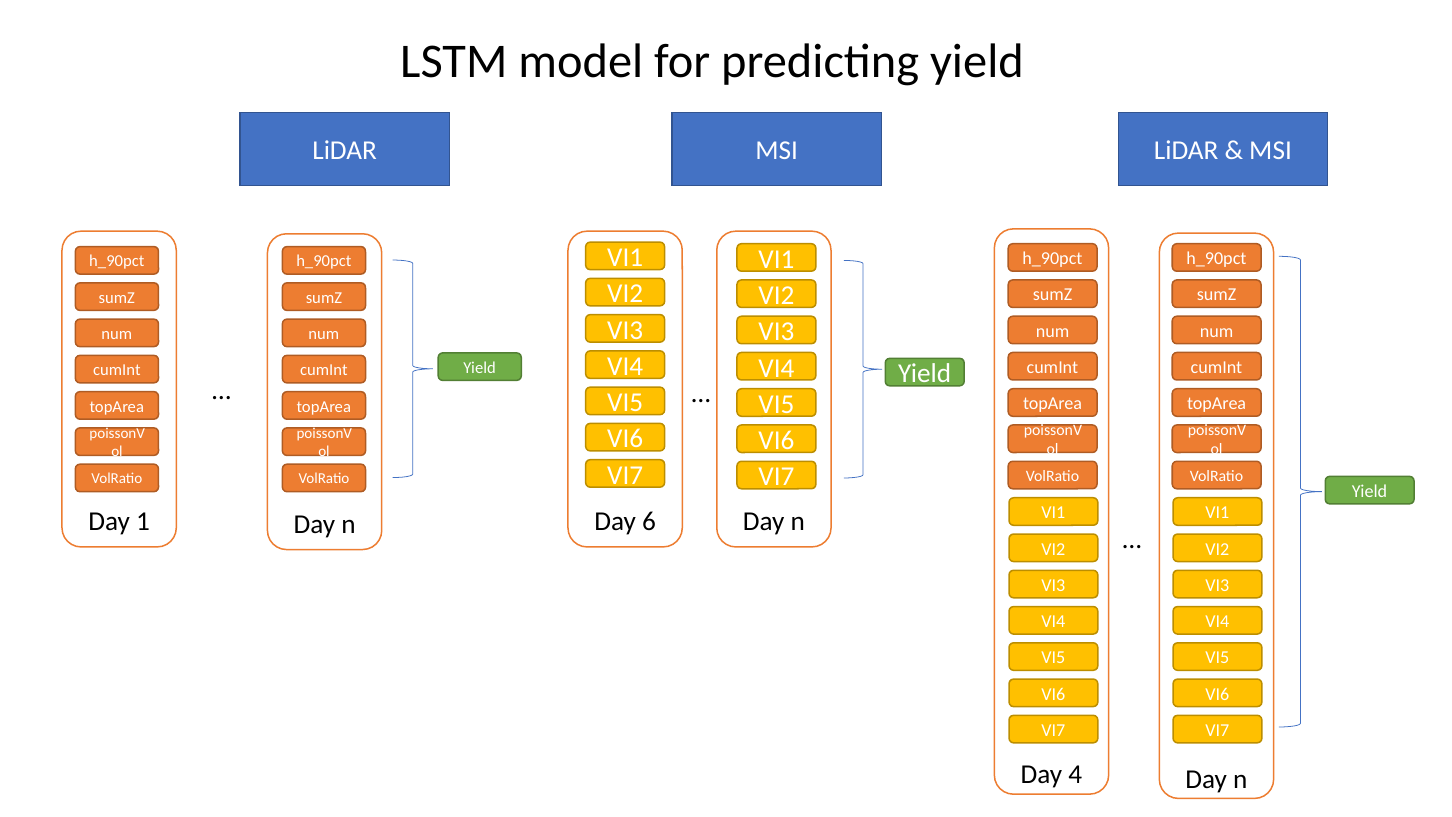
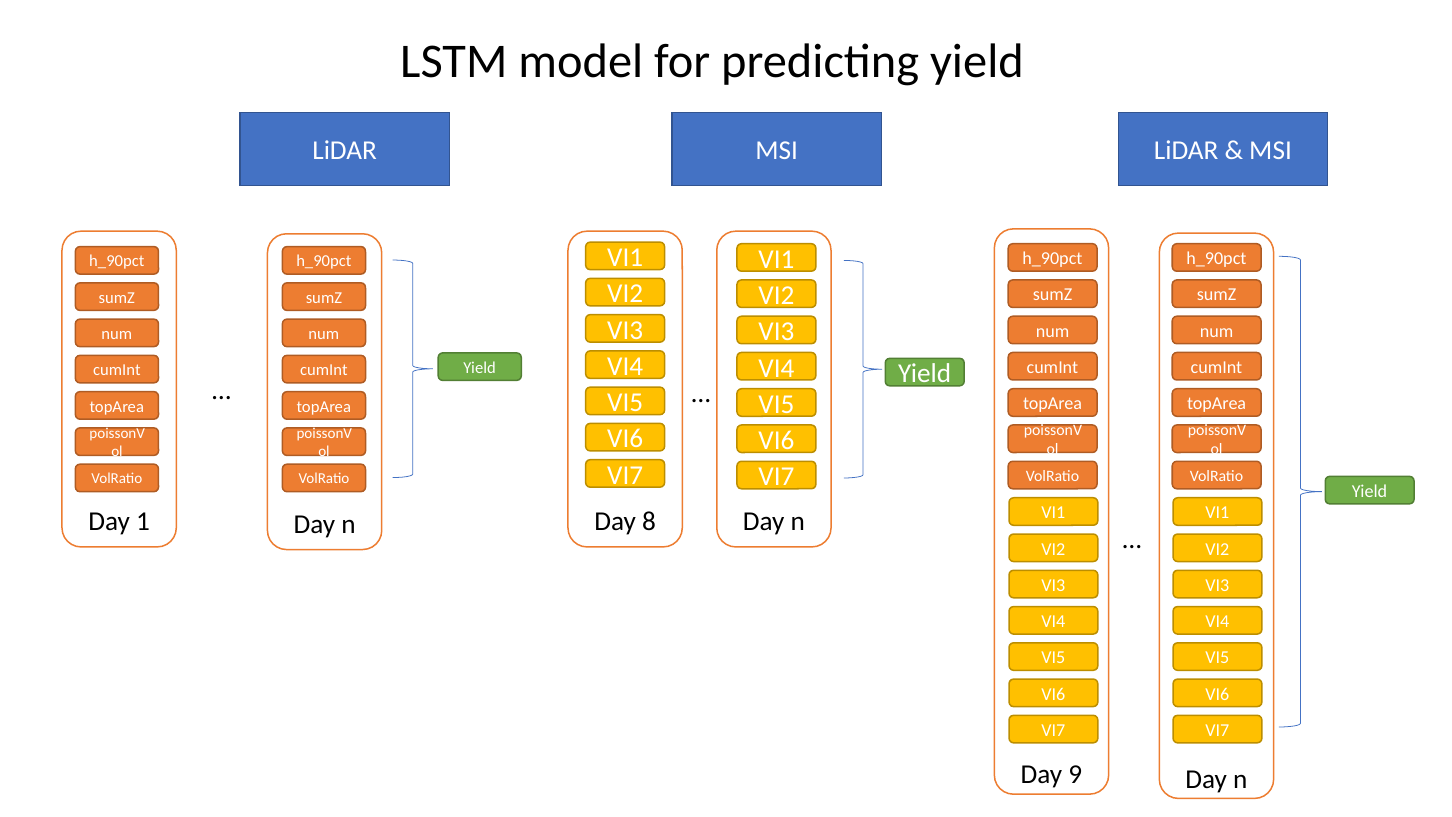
6: 6 -> 8
4: 4 -> 9
